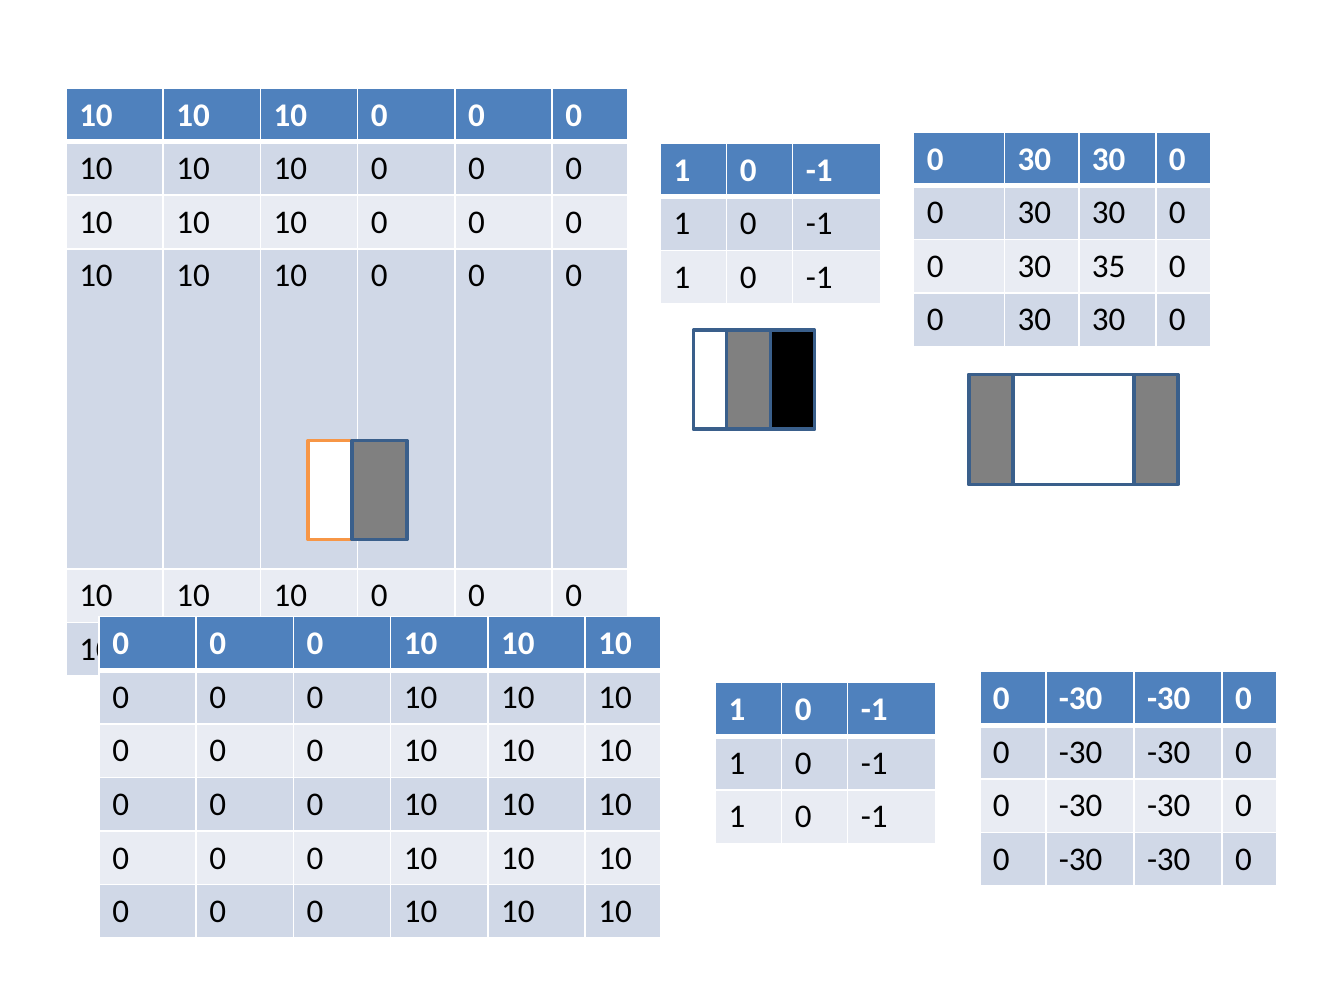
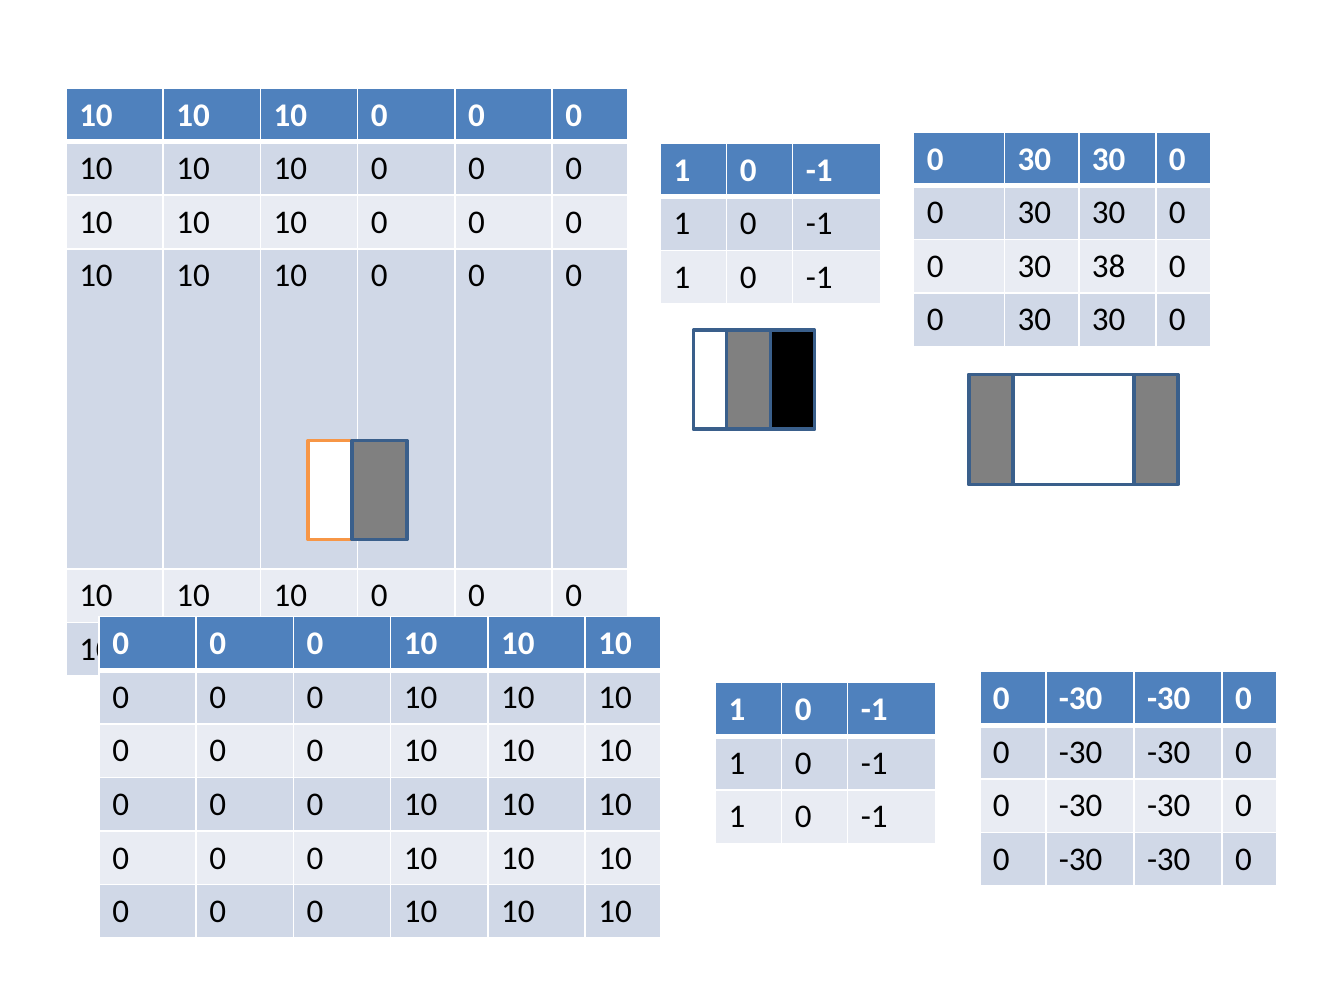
35: 35 -> 38
